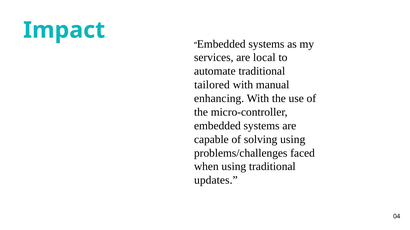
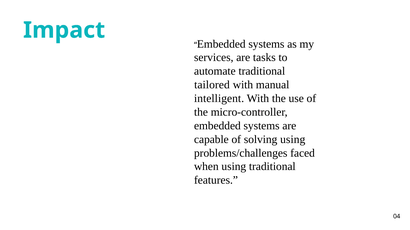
local: local -> tasks
enhancing: enhancing -> intelligent
updates: updates -> features
